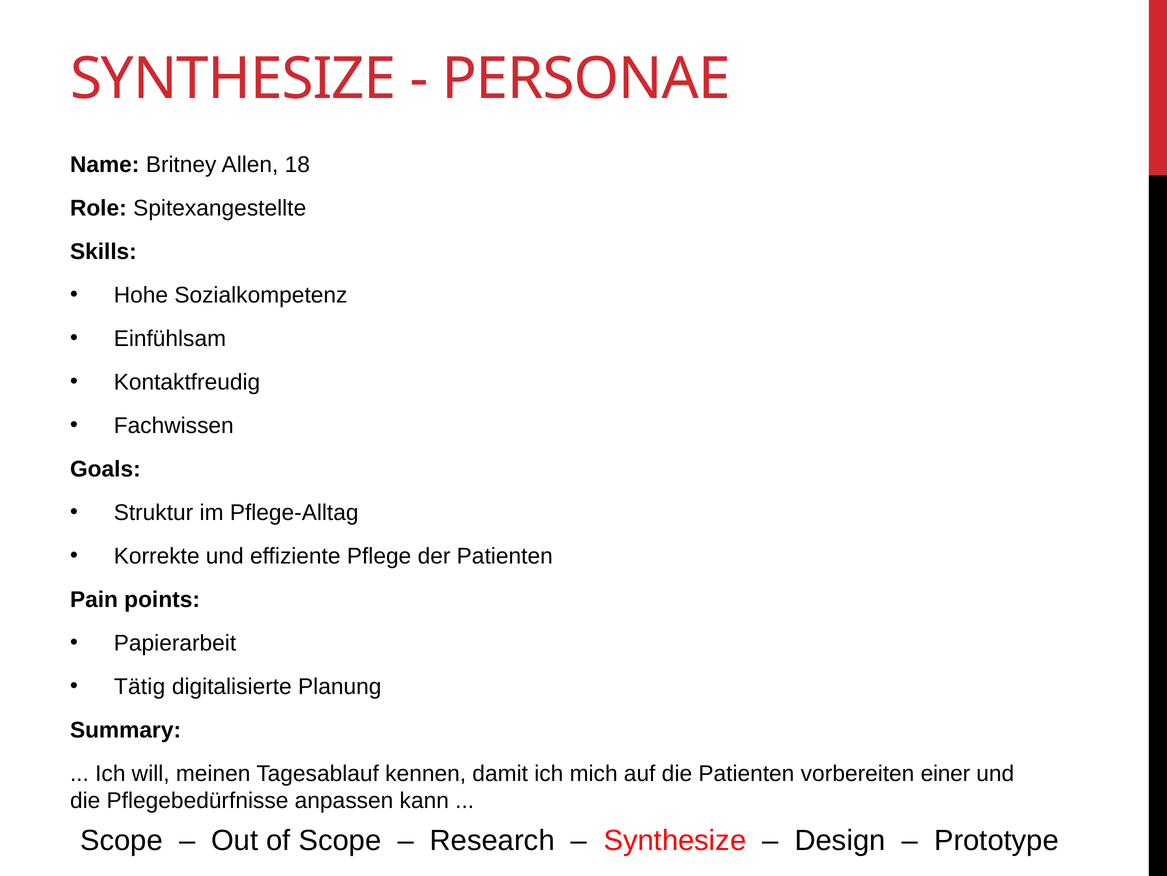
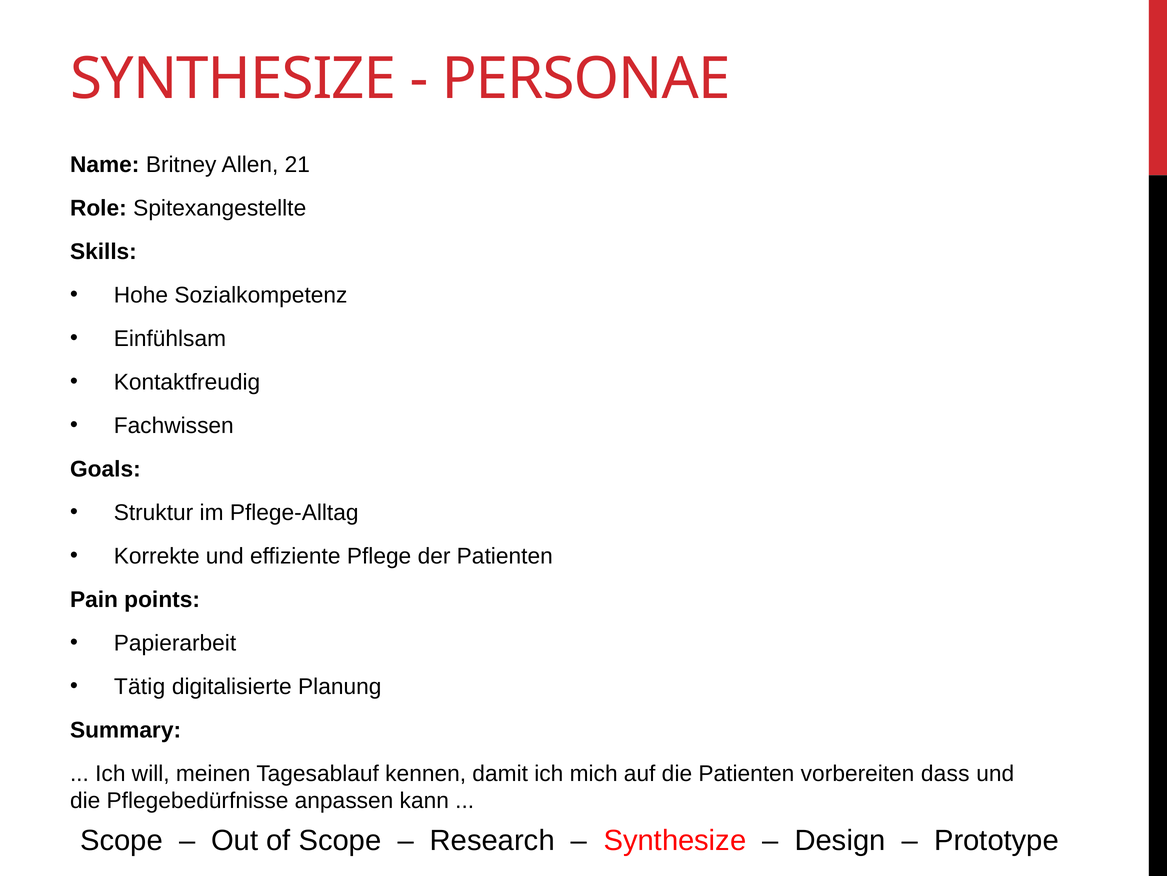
18: 18 -> 21
einer: einer -> dass
